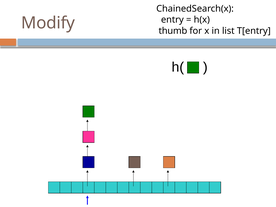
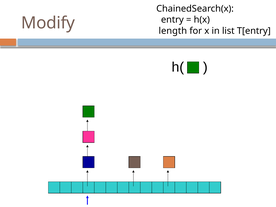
thumb: thumb -> length
